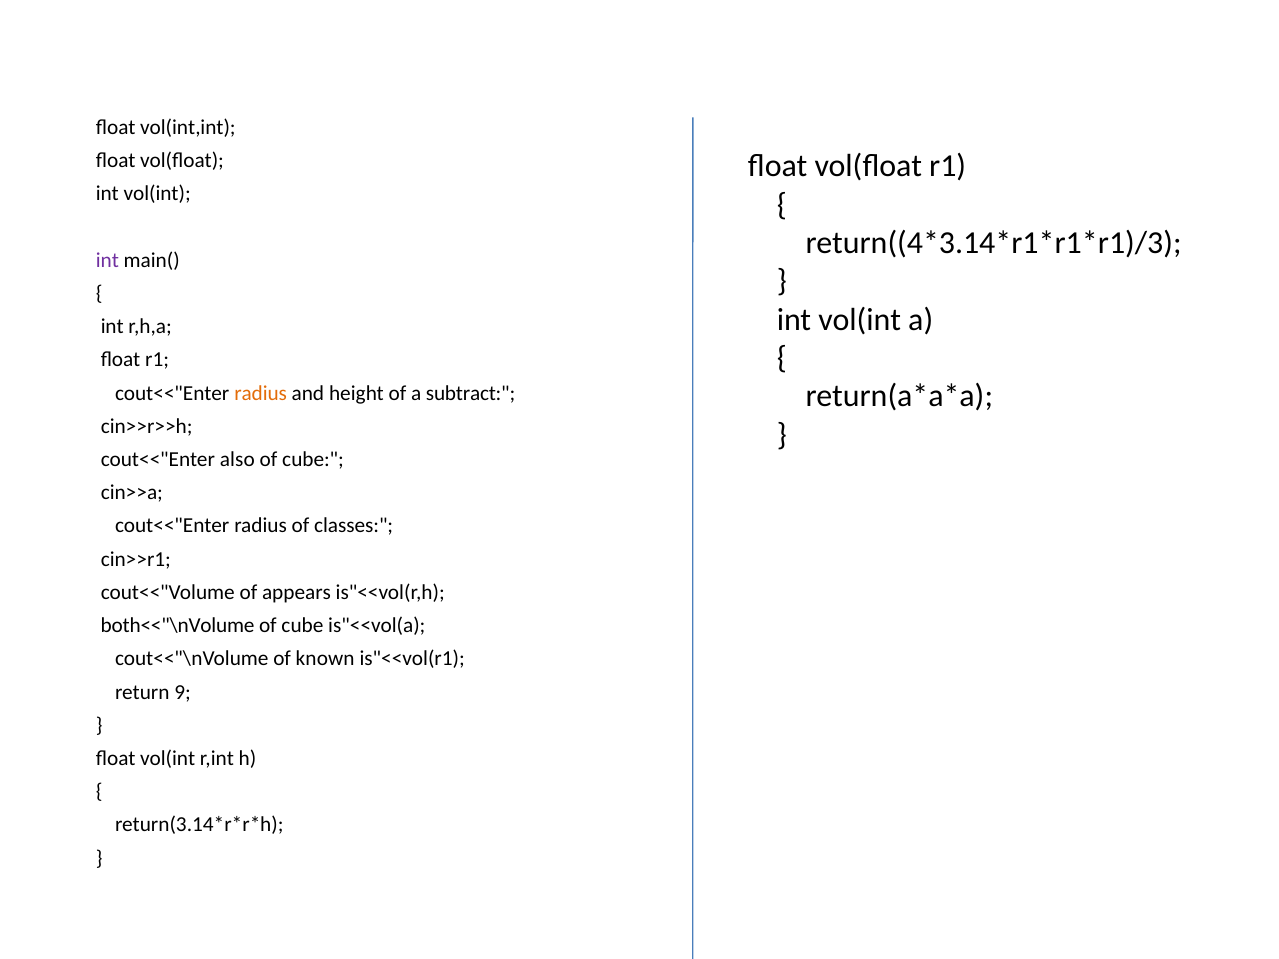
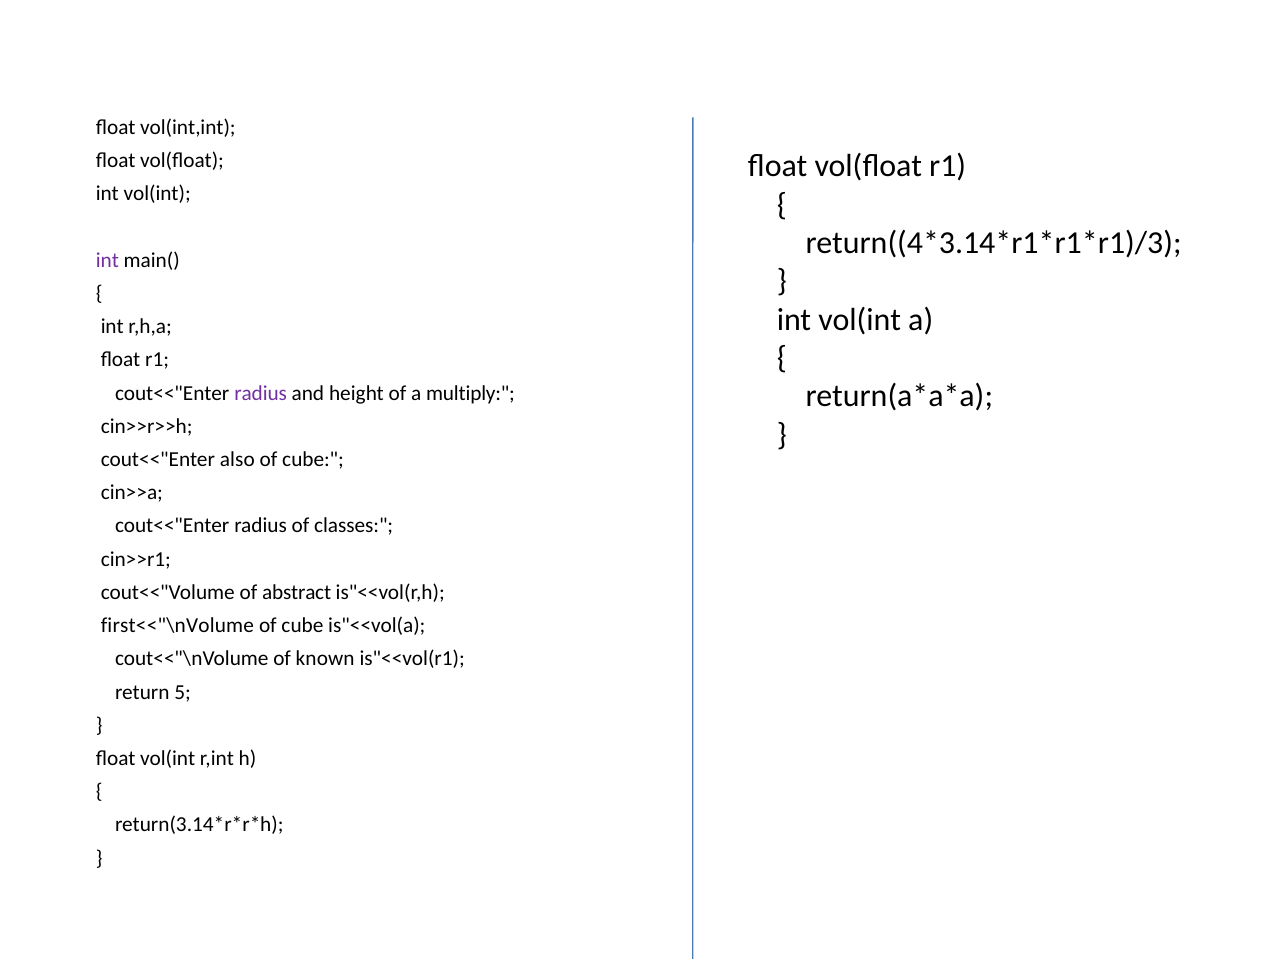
radius at (261, 393) colour: orange -> purple
subtract: subtract -> multiply
appears: appears -> abstract
both<<"\nVolume: both<<"\nVolume -> first<<"\nVolume
9: 9 -> 5
